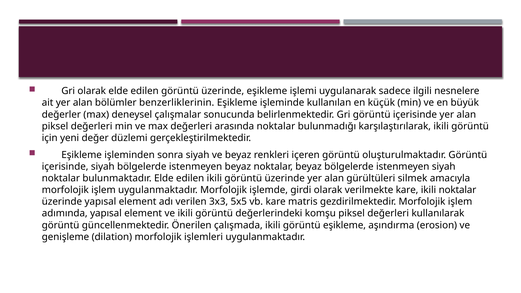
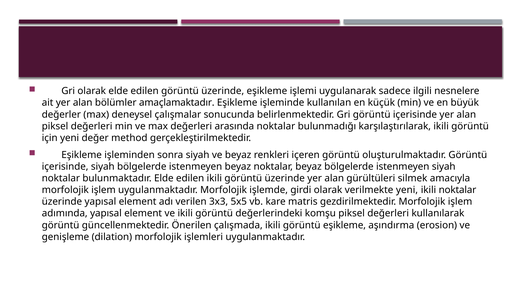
benzerliklerinin: benzerliklerinin -> amaçlamaktadır
düzlemi: düzlemi -> method
verilmekte kare: kare -> yeni
